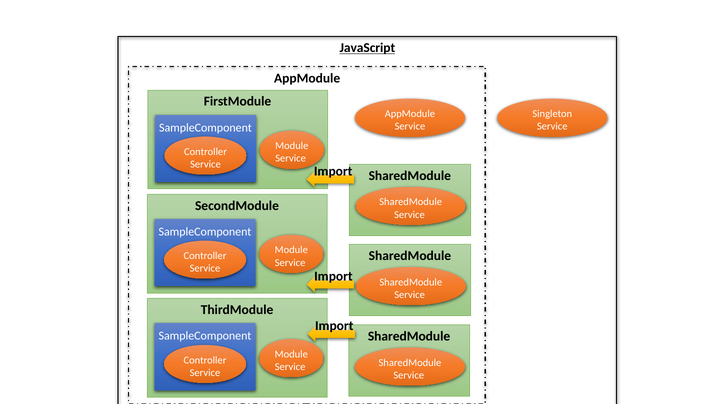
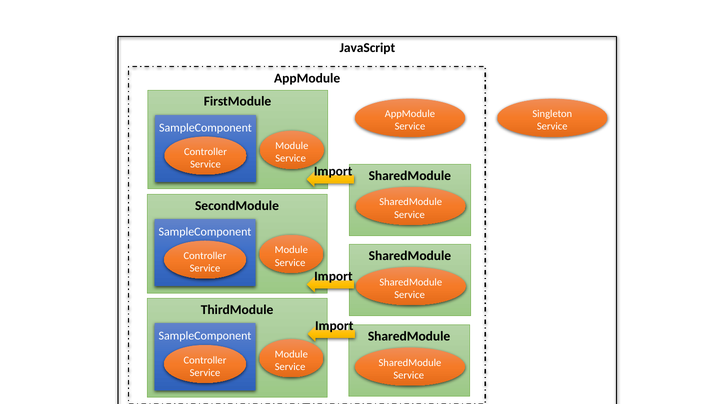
JavaScript underline: present -> none
